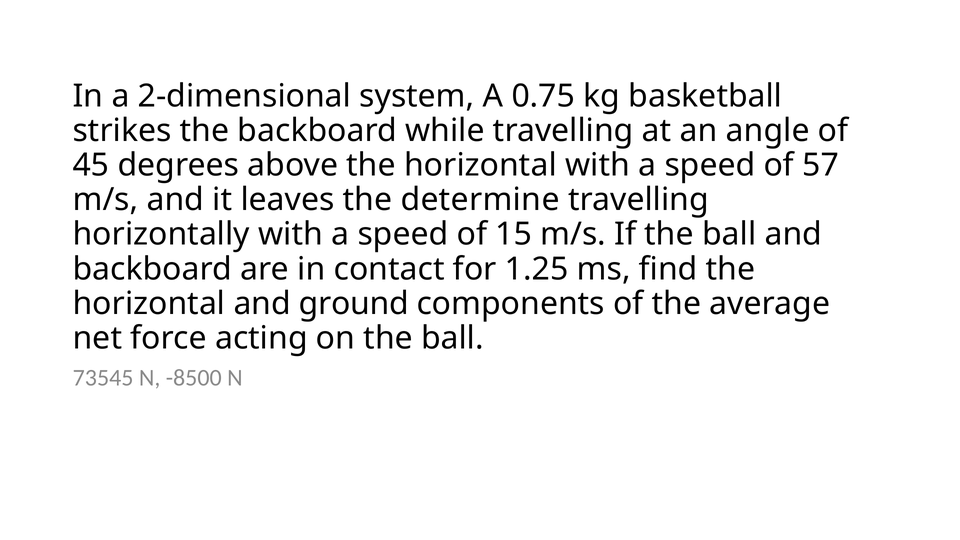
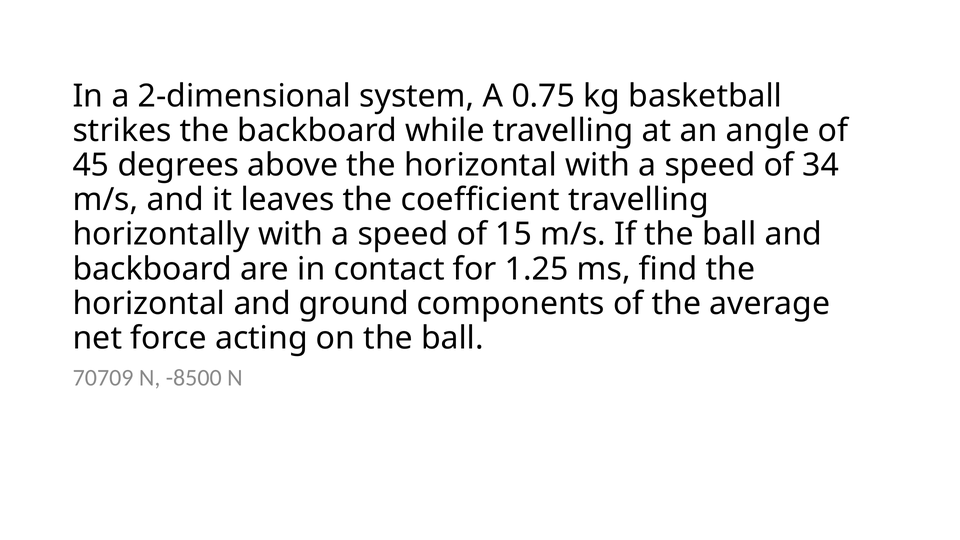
57: 57 -> 34
determine: determine -> coefficient
73545: 73545 -> 70709
